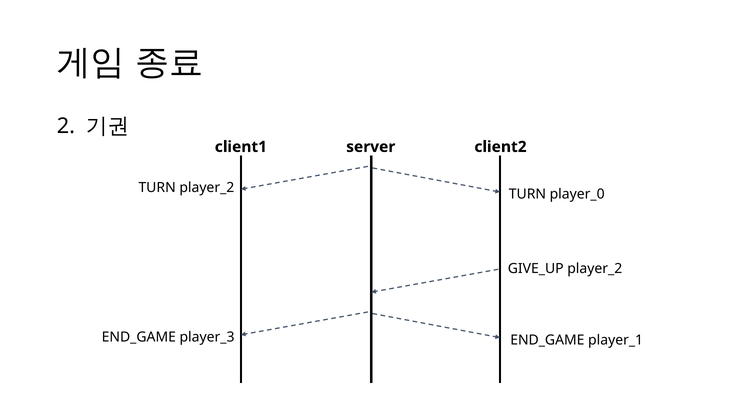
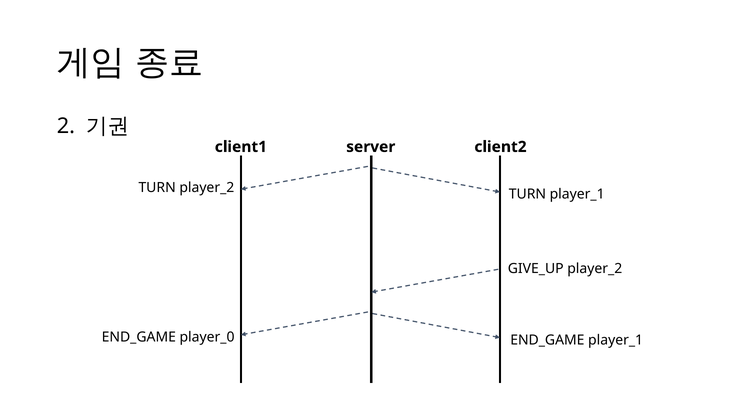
TURN player_0: player_0 -> player_1
player_3: player_3 -> player_0
